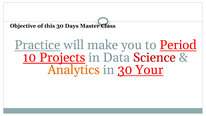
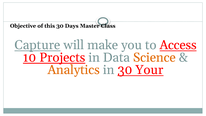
Practice: Practice -> Capture
Period: Period -> Access
Science colour: red -> orange
